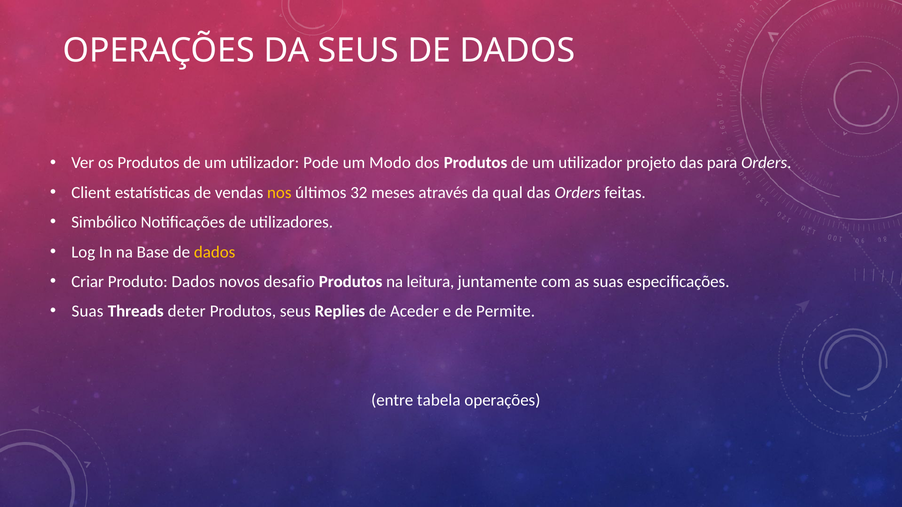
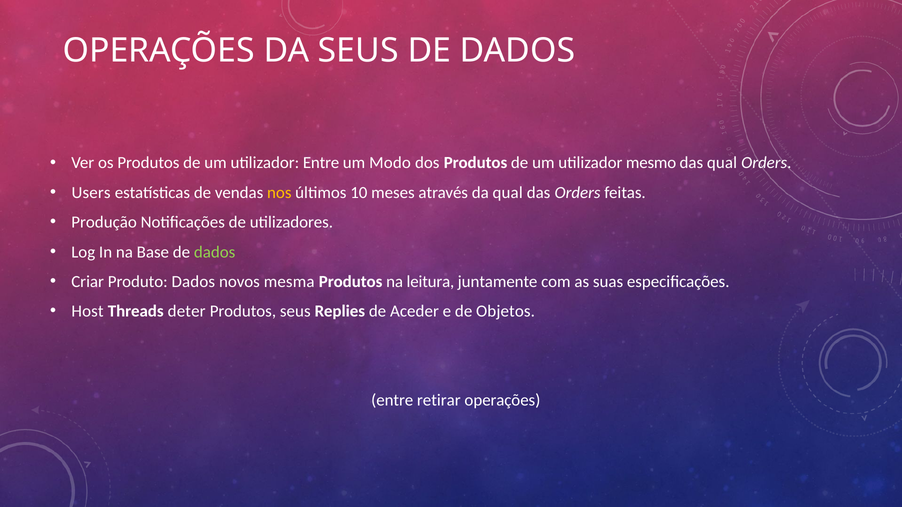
utilizador Pode: Pode -> Entre
projeto: projeto -> mesmo
das para: para -> qual
Client: Client -> Users
32: 32 -> 10
Simbólico: Simbólico -> Produção
dados at (215, 252) colour: yellow -> light green
desafio: desafio -> mesma
Suas at (88, 312): Suas -> Host
Permite: Permite -> Objetos
tabela: tabela -> retirar
